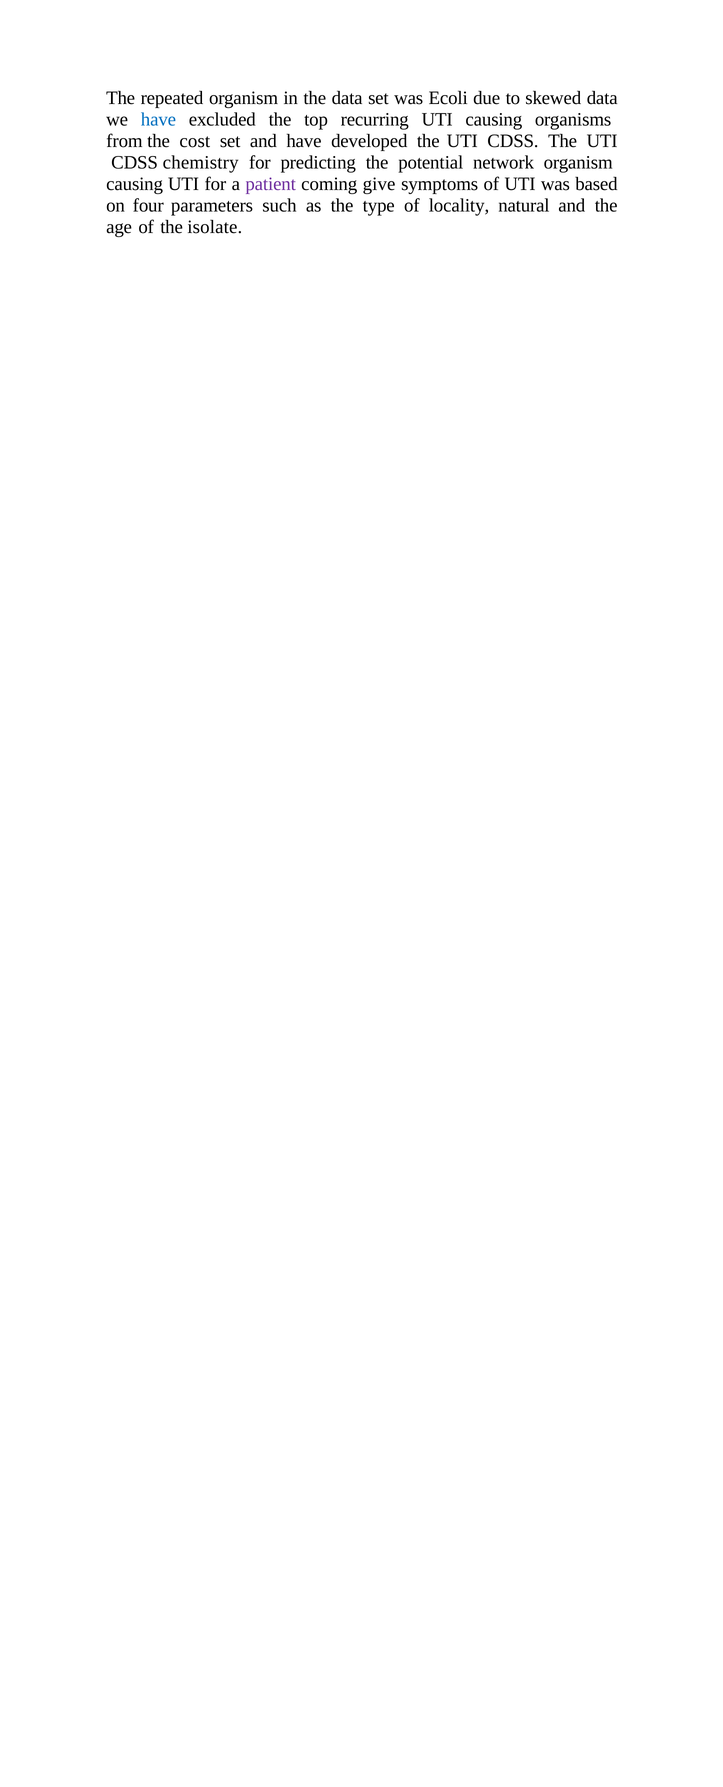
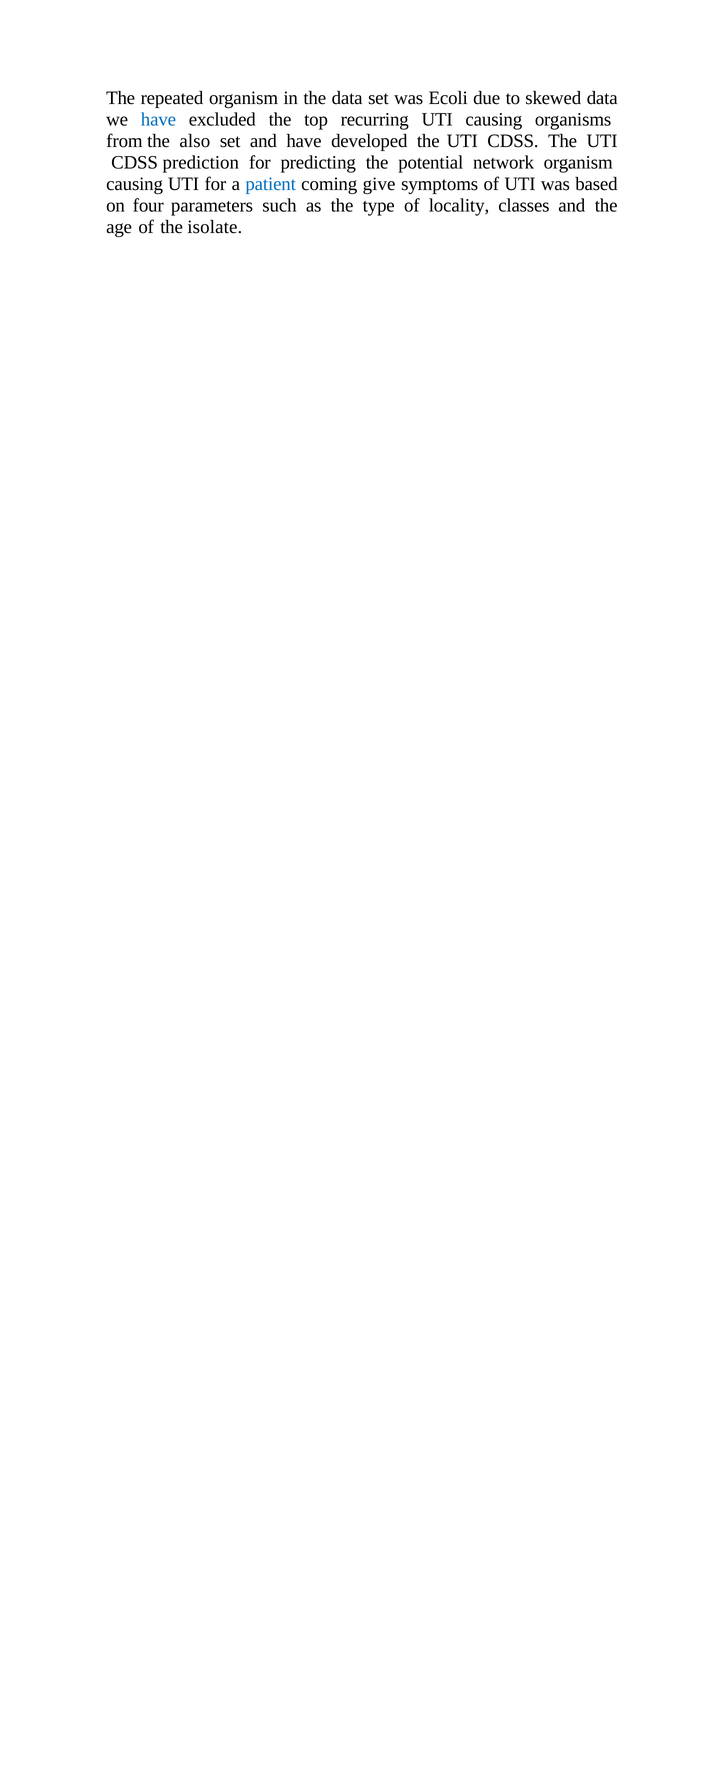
cost: cost -> also
chemistry: chemistry -> prediction
patient colour: purple -> blue
natural: natural -> classes
